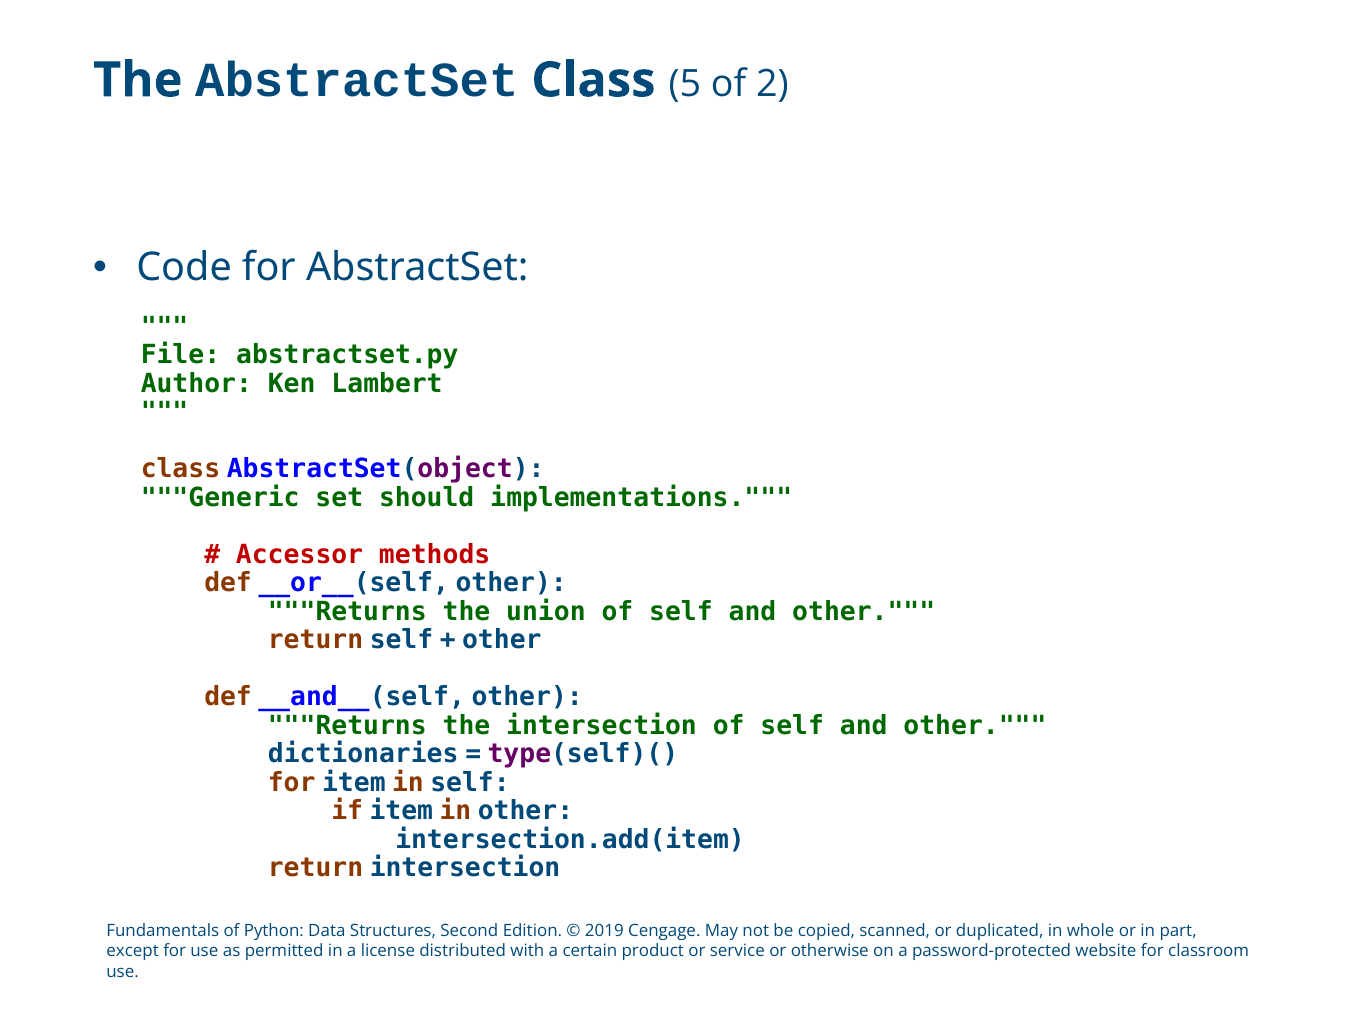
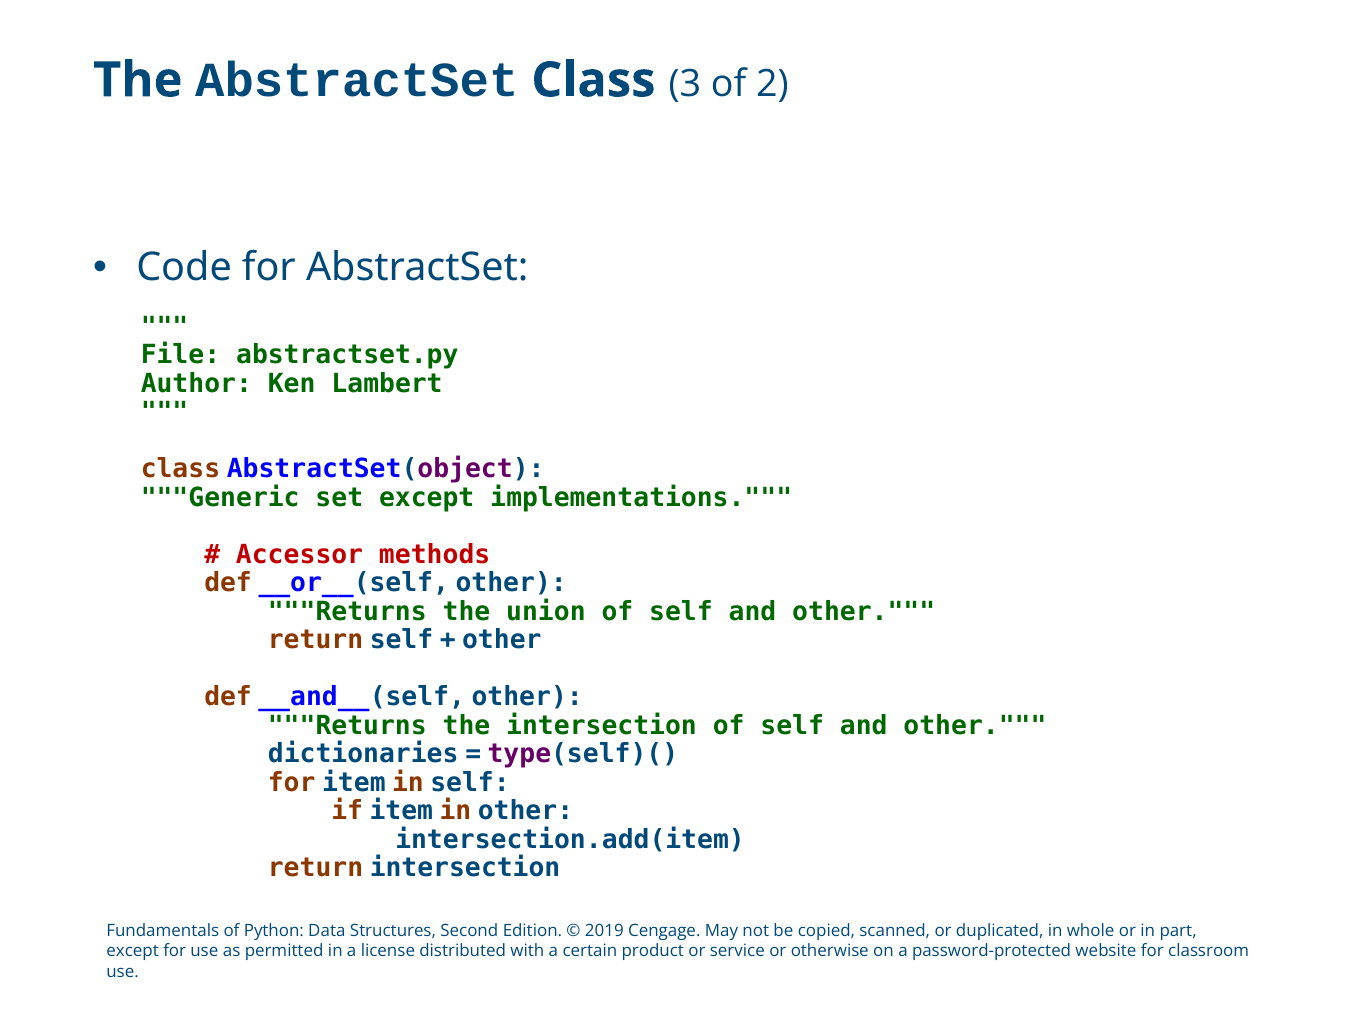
5: 5 -> 3
set should: should -> except
